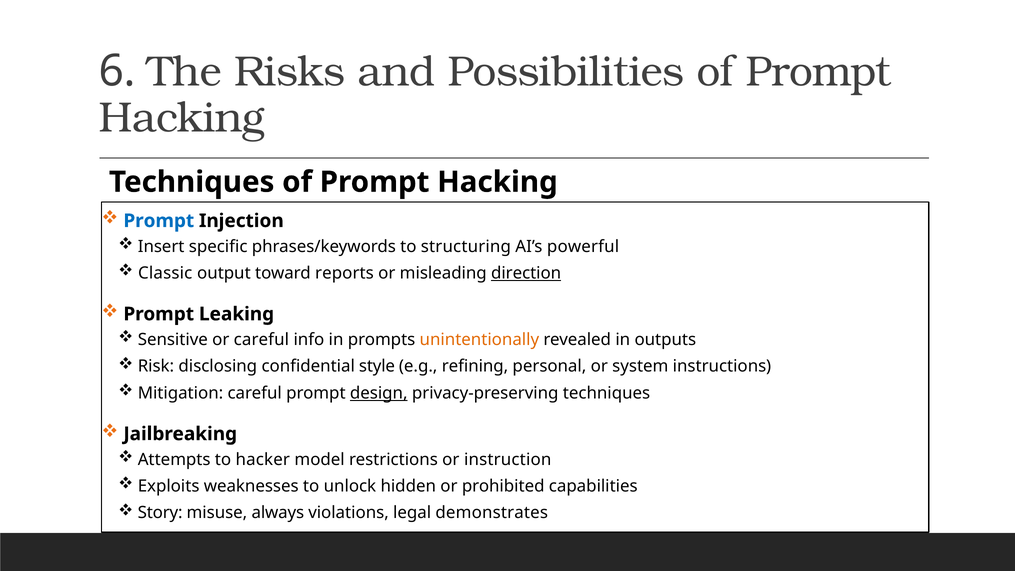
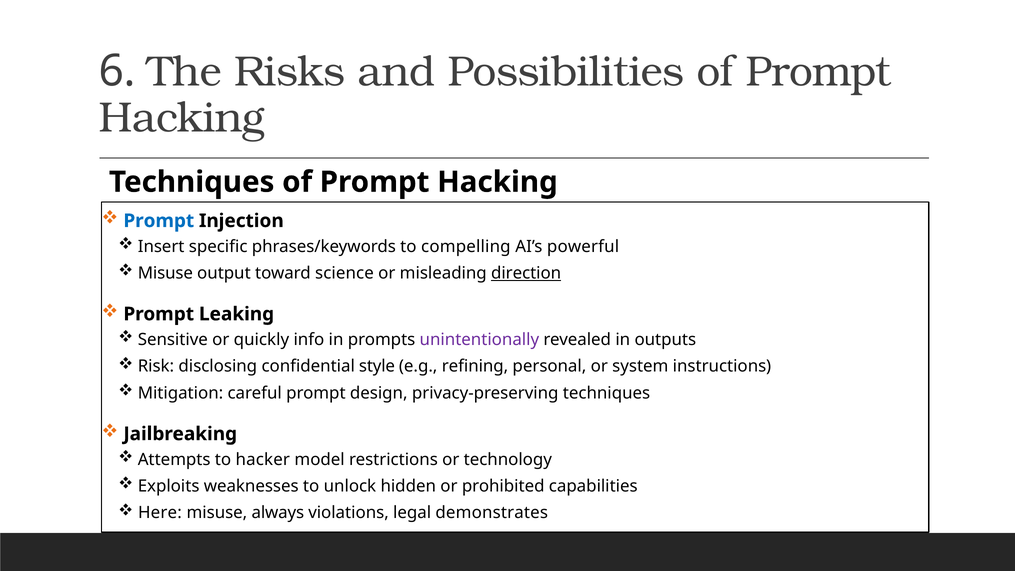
structuring: structuring -> compelling
Classic at (165, 273): Classic -> Misuse
reports: reports -> science
or careful: careful -> quickly
unintentionally colour: orange -> purple
design underline: present -> none
instruction: instruction -> technology
Story: Story -> Here
